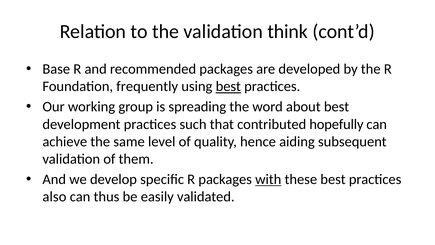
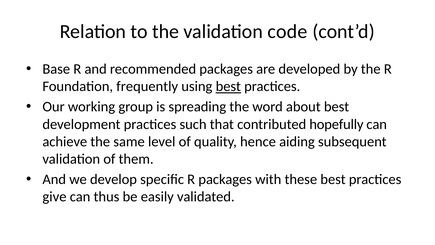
think: think -> code
with underline: present -> none
also: also -> give
